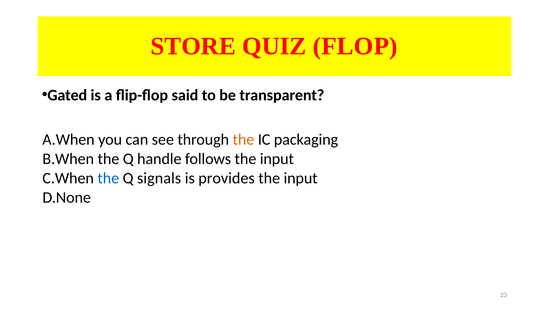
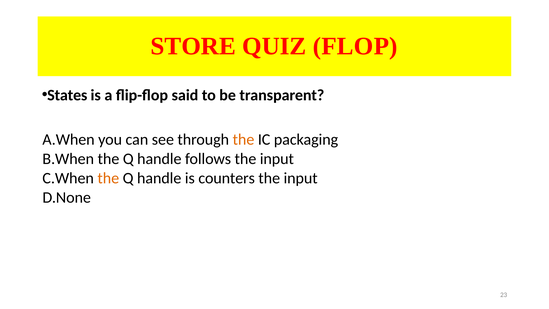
Gated: Gated -> States
the at (108, 178) colour: blue -> orange
signals at (159, 178): signals -> handle
provides: provides -> counters
